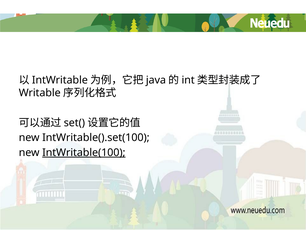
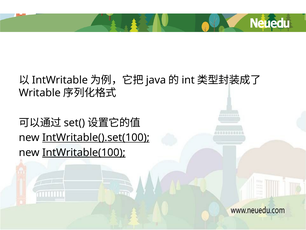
IntWritable().set(100 underline: none -> present
